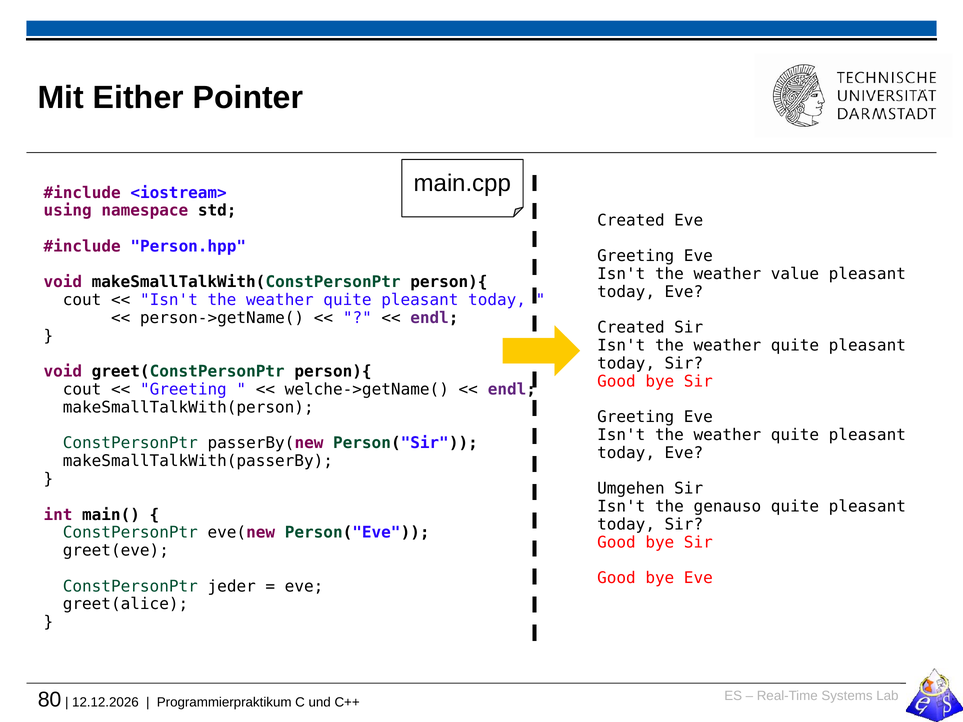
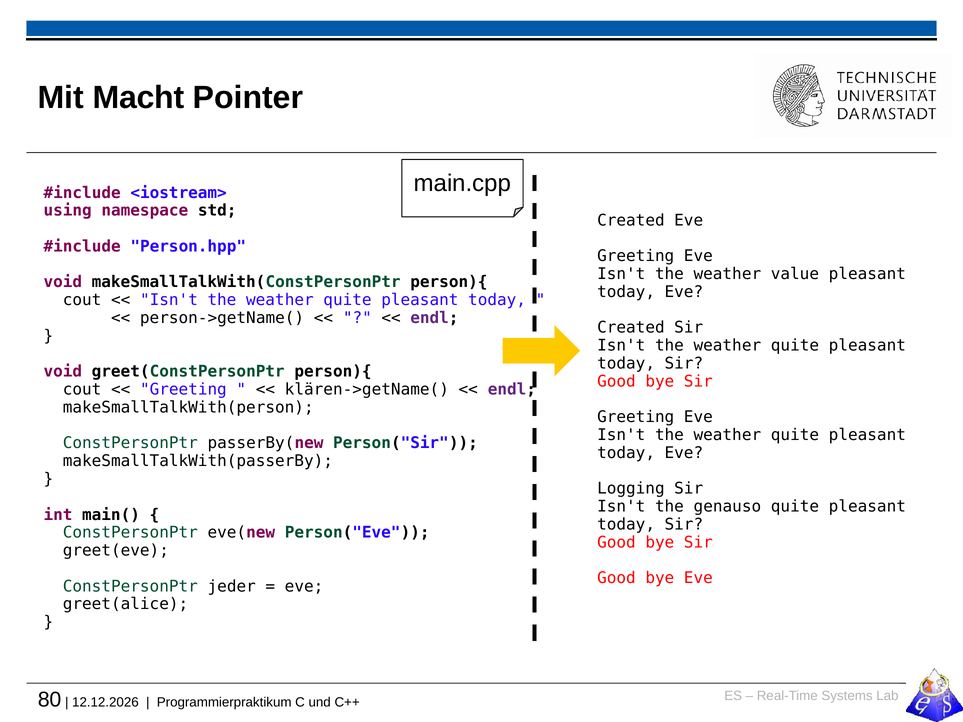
Either: Either -> Macht
welche->getName(: welche->getName( -> klären->getName(
Umgehen: Umgehen -> Logging
